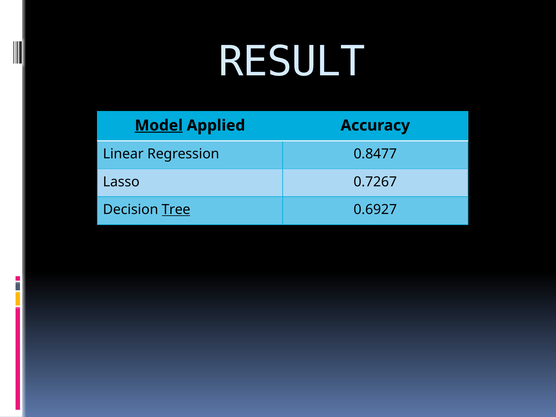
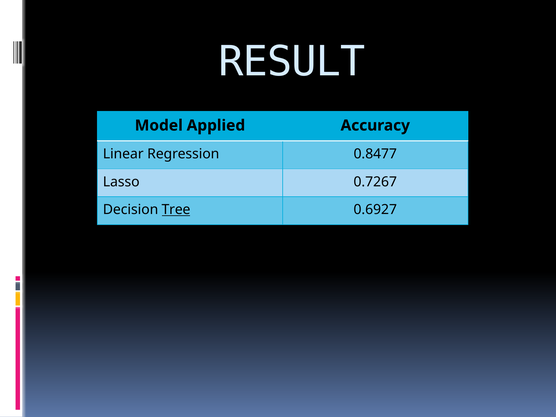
Model underline: present -> none
